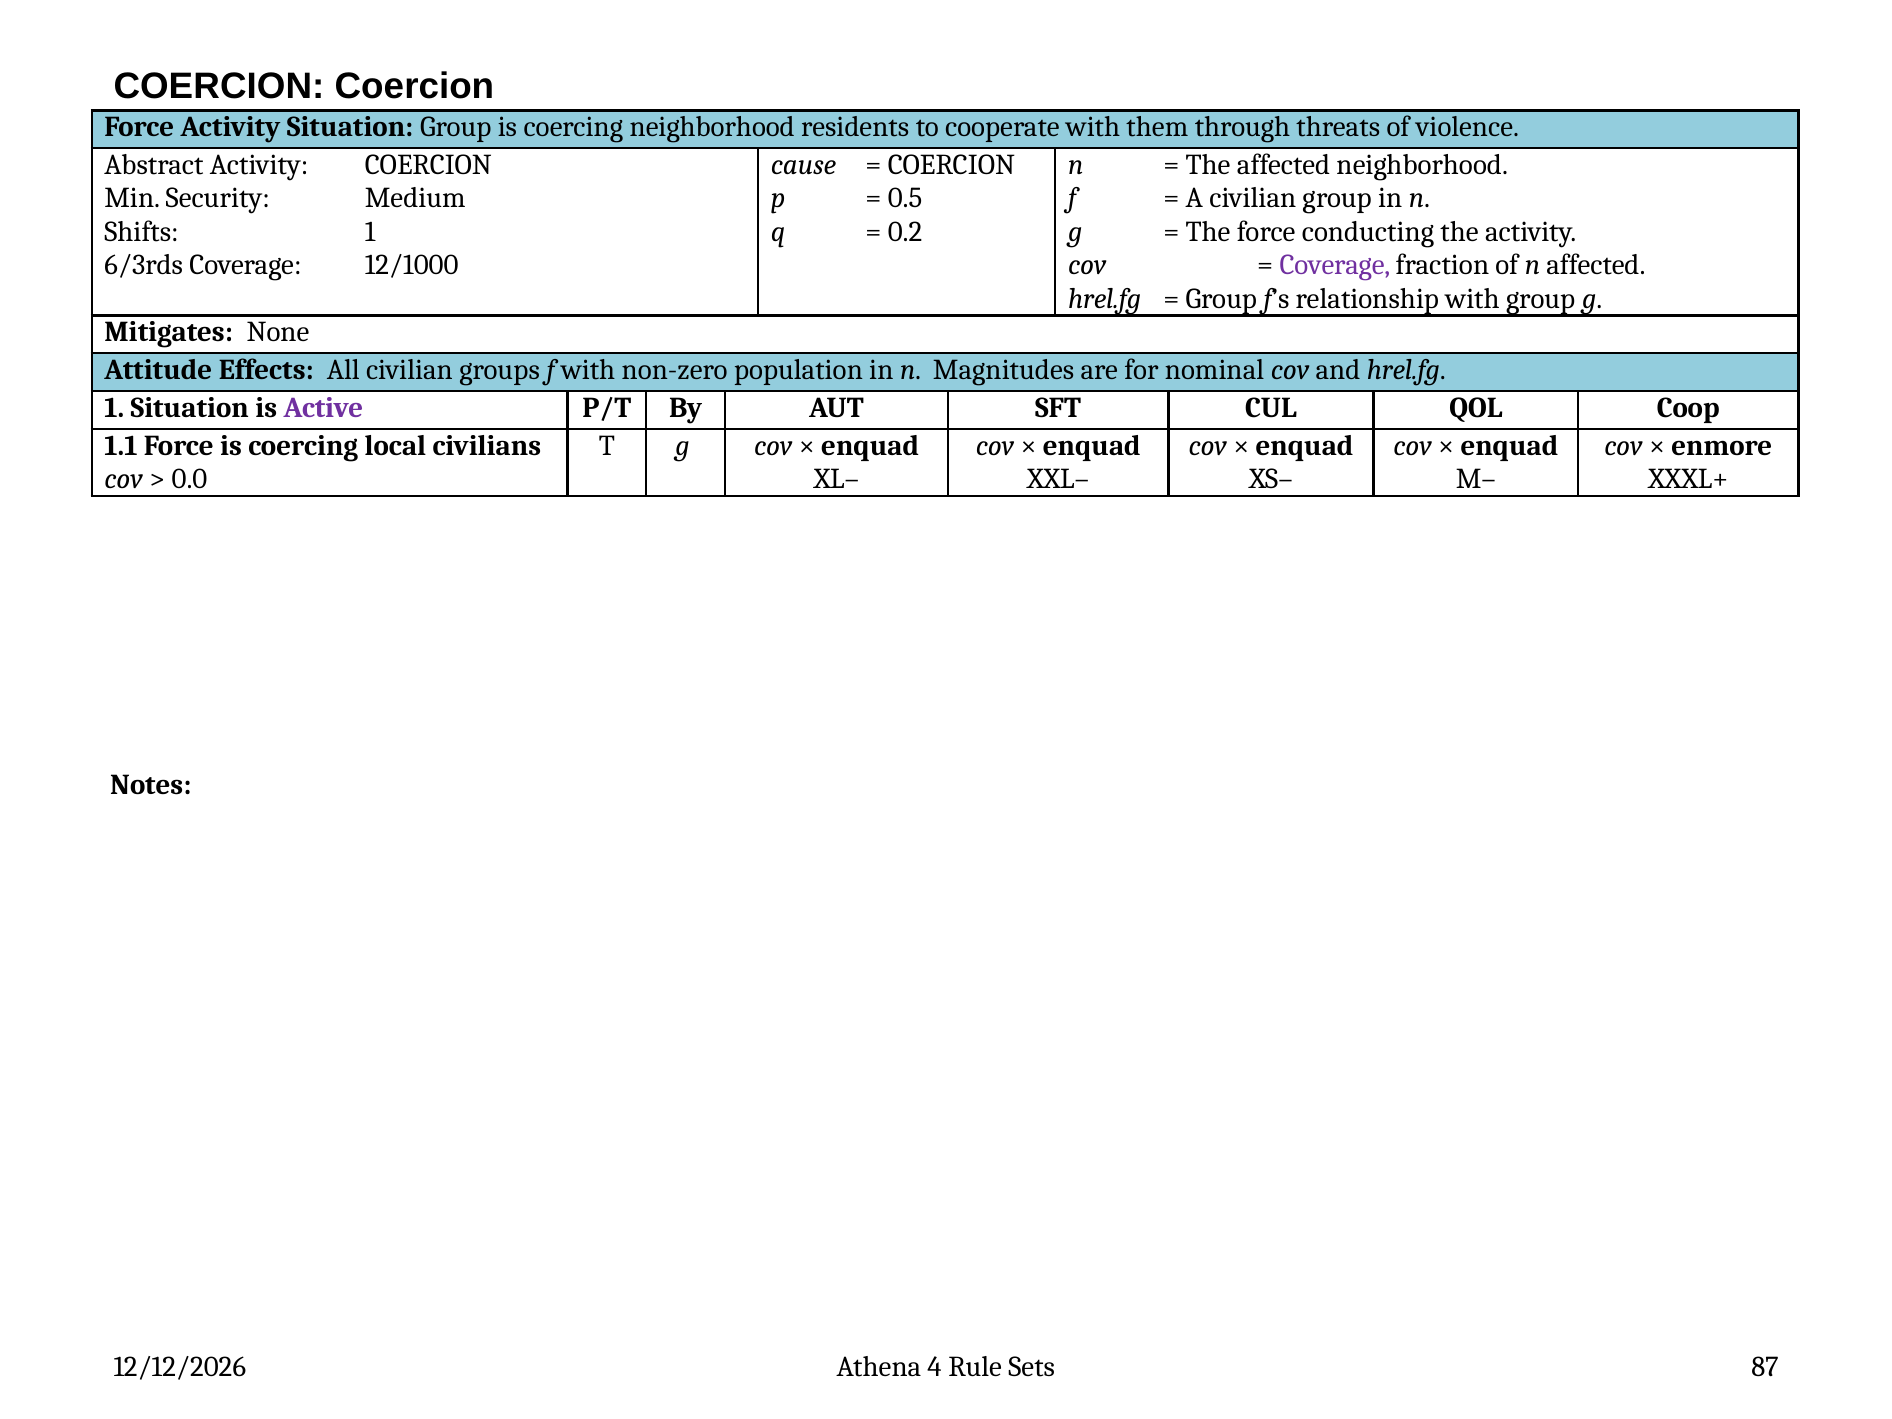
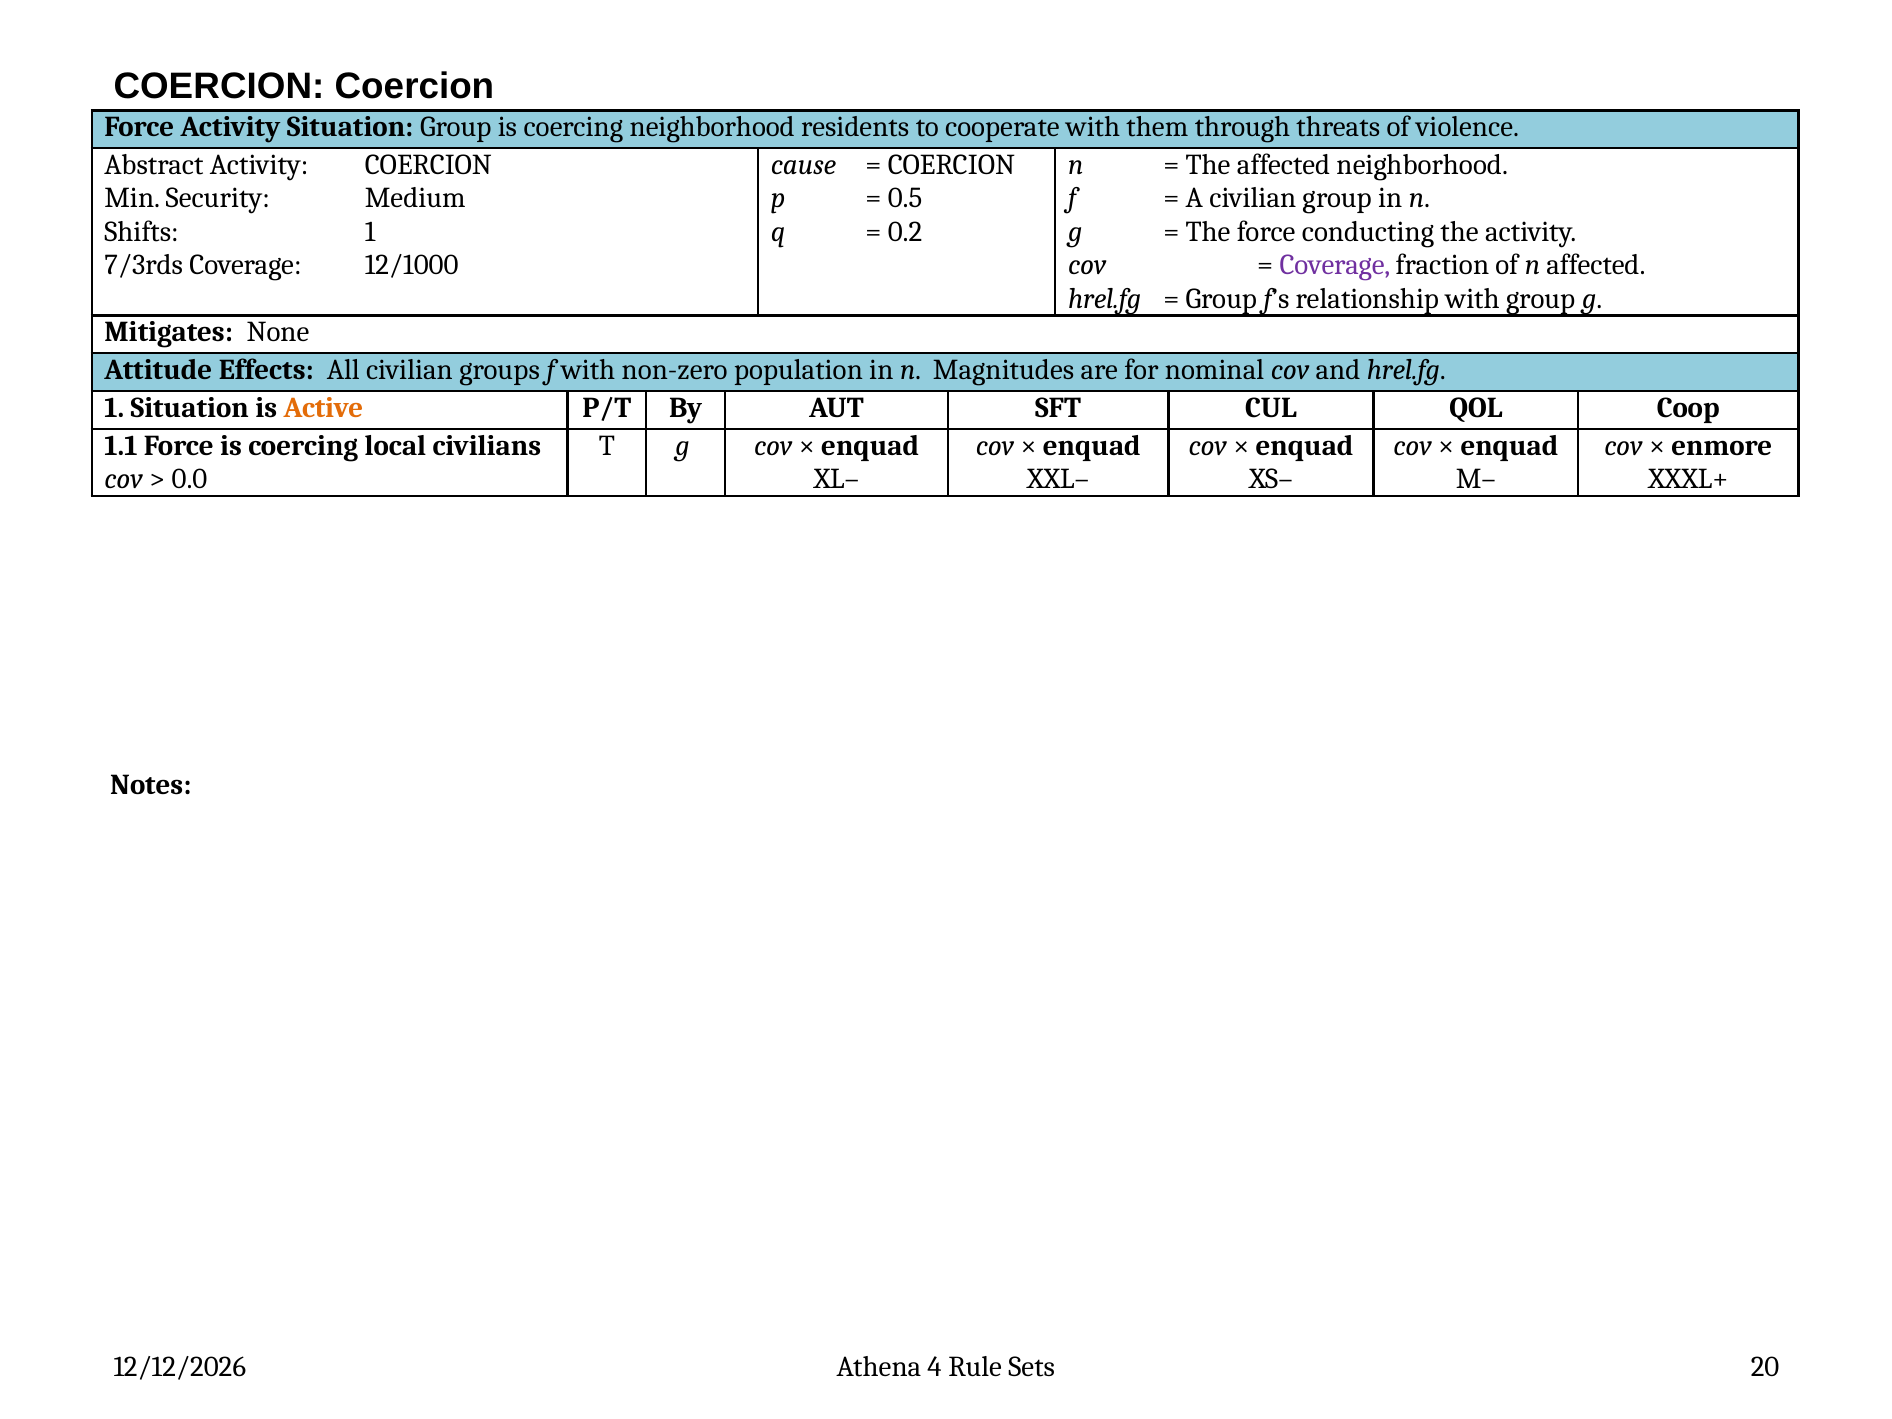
6/3rds: 6/3rds -> 7/3rds
Active colour: purple -> orange
87: 87 -> 20
